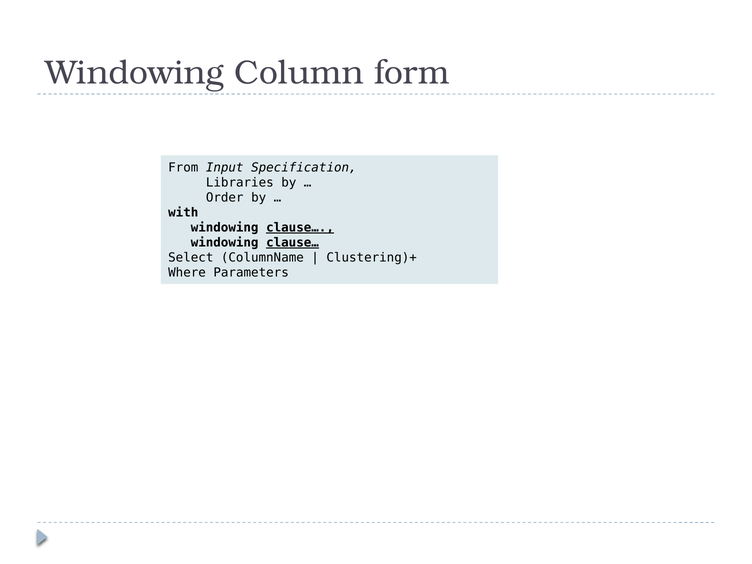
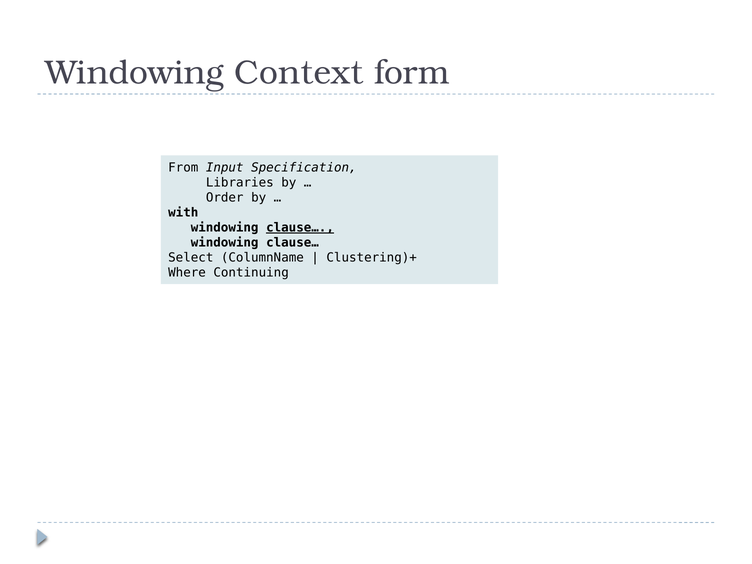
Column: Column -> Context
clause… at (293, 243) underline: present -> none
Parameters: Parameters -> Continuing
